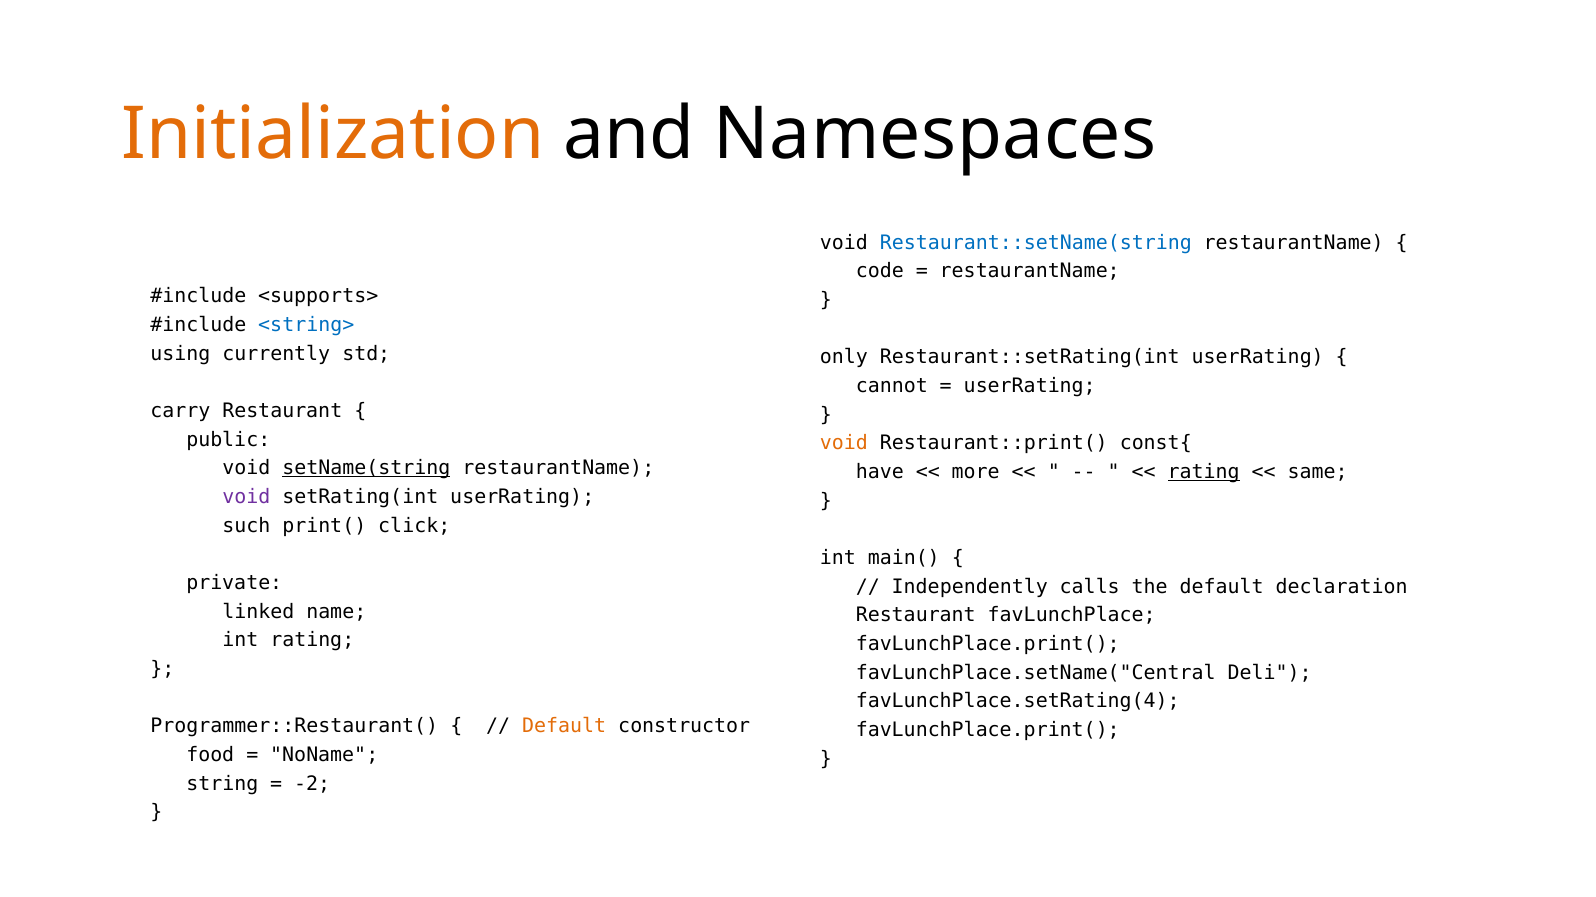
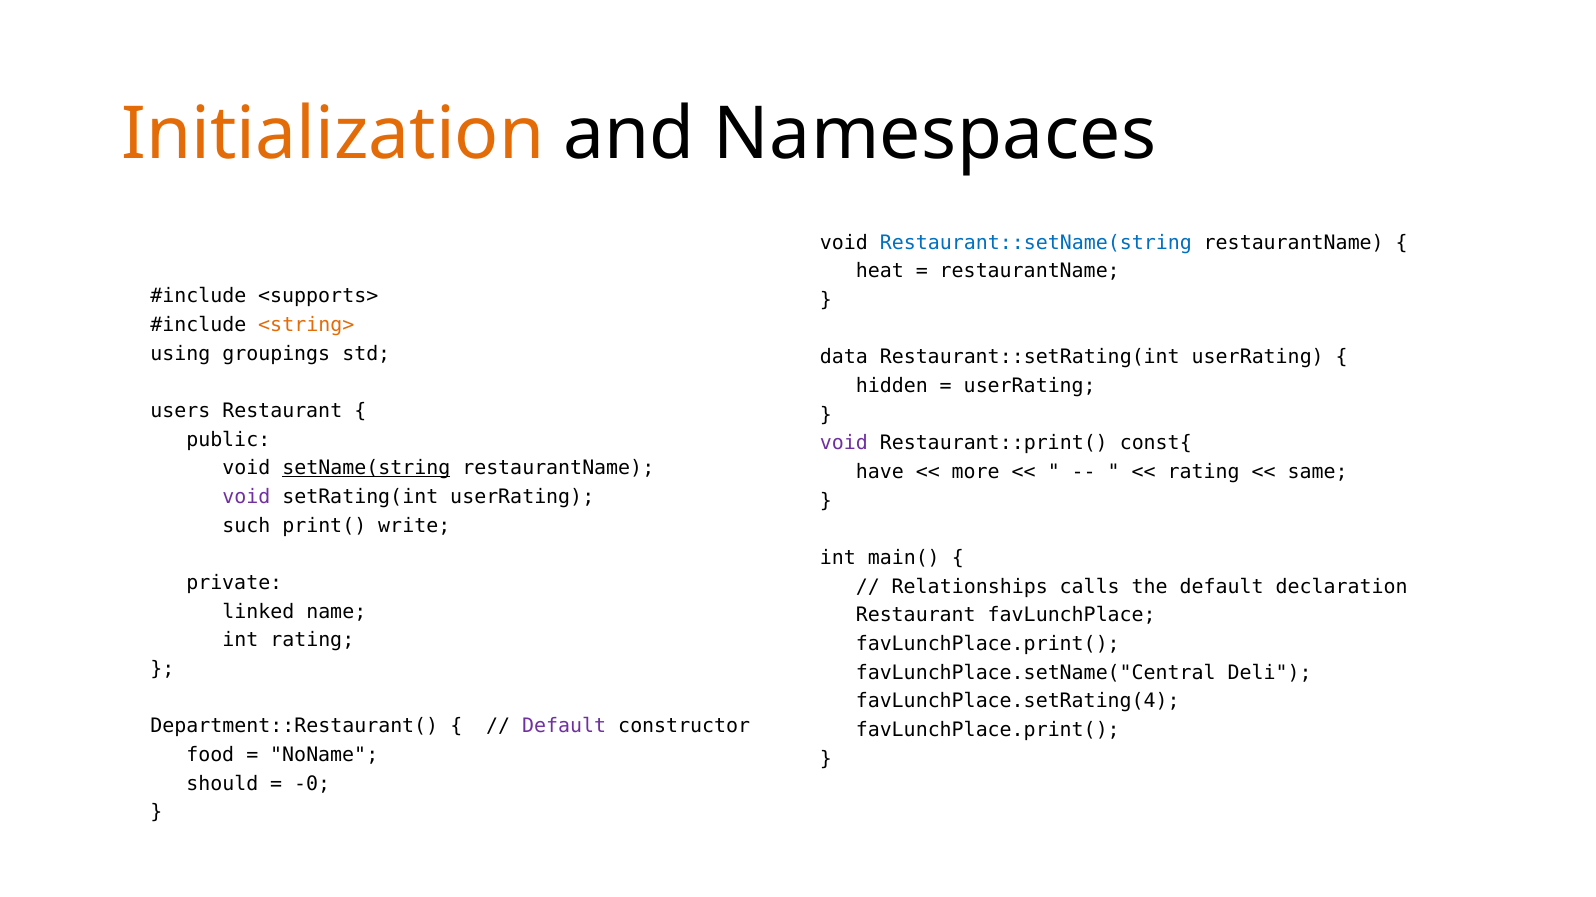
code: code -> heat
<string> colour: blue -> orange
currently: currently -> groupings
only: only -> data
cannot: cannot -> hidden
carry: carry -> users
void at (844, 444) colour: orange -> purple
rating at (1204, 472) underline: present -> none
click: click -> write
Independently: Independently -> Relationships
Programmer::Restaurant(: Programmer::Restaurant( -> Department::Restaurant(
Default at (564, 727) colour: orange -> purple
string: string -> should
-2: -2 -> -0
